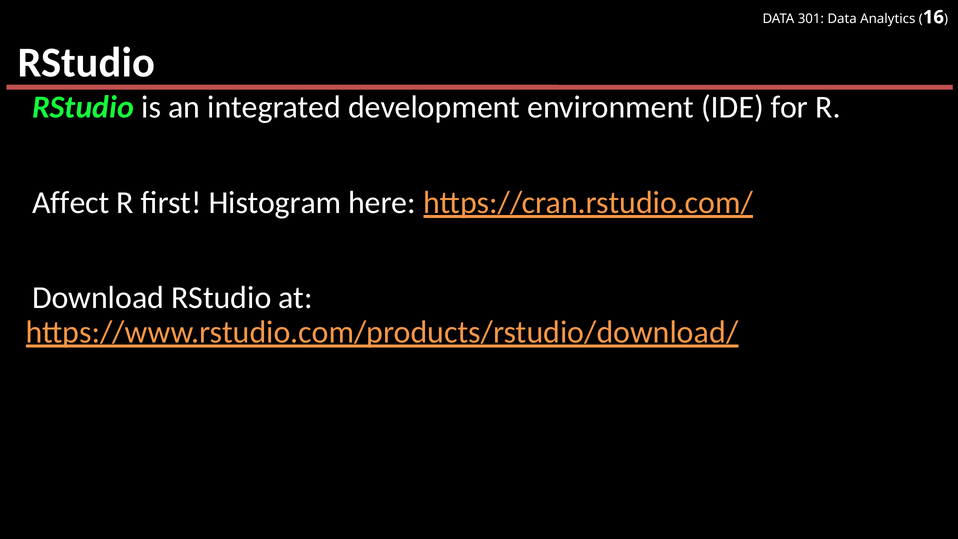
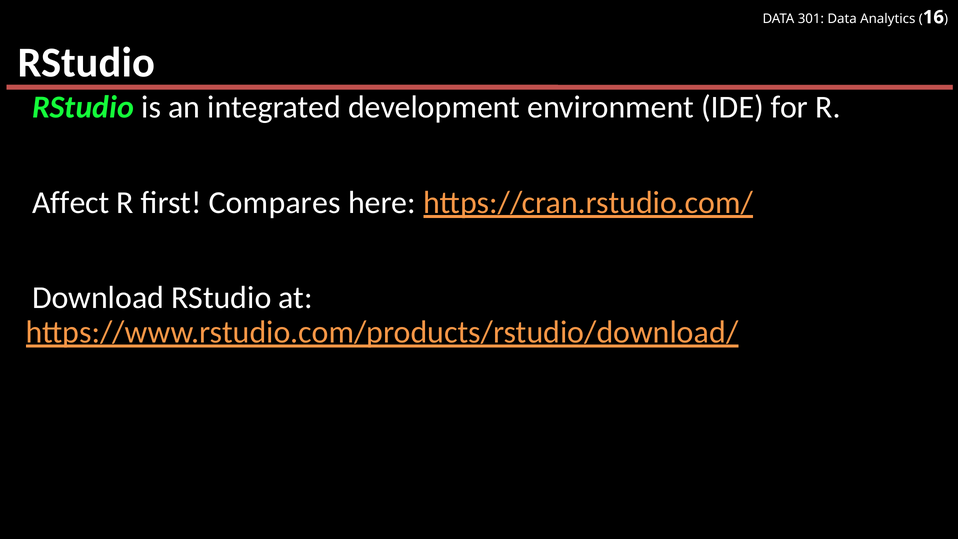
Histogram: Histogram -> Compares
